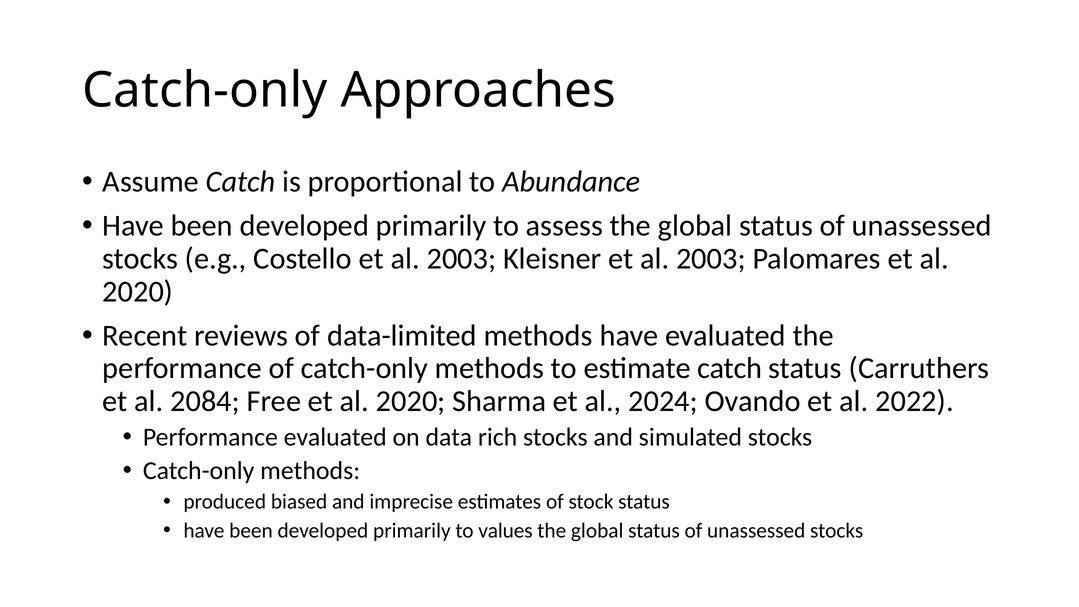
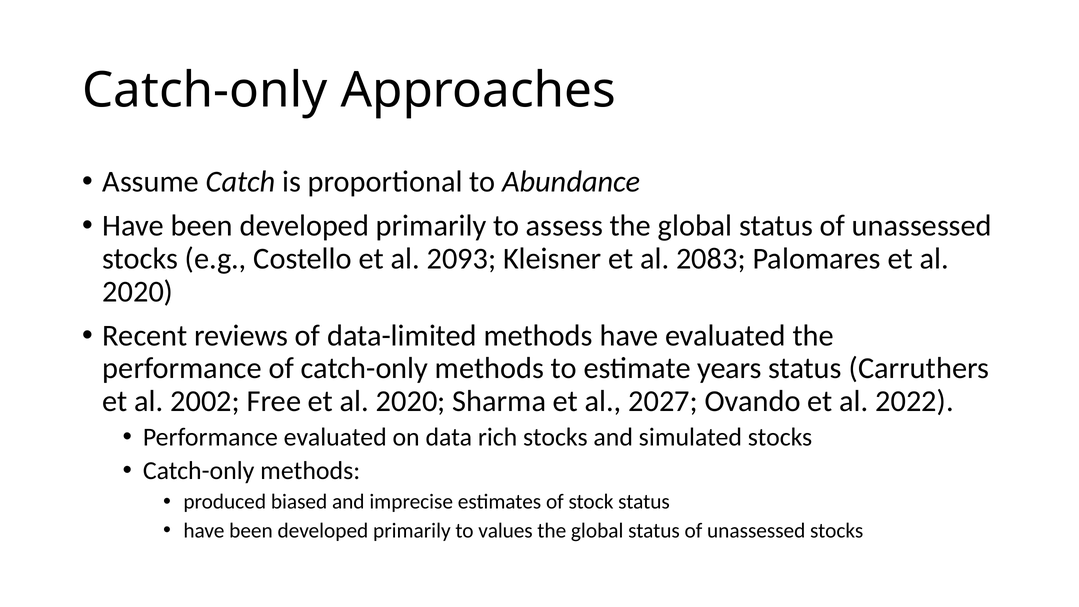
Costello et al 2003: 2003 -> 2093
Kleisner et al 2003: 2003 -> 2083
estimate catch: catch -> years
2084: 2084 -> 2002
2024: 2024 -> 2027
